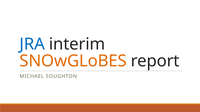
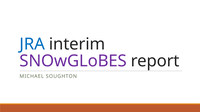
SNOwGLoBES colour: orange -> purple
